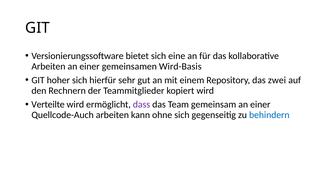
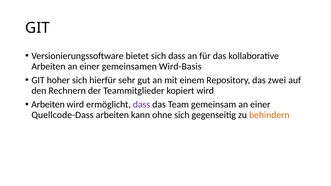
sich eine: eine -> dass
Verteilte at (48, 105): Verteilte -> Arbeiten
Quellcode-Auch: Quellcode-Auch -> Quellcode-Dass
behindern colour: blue -> orange
